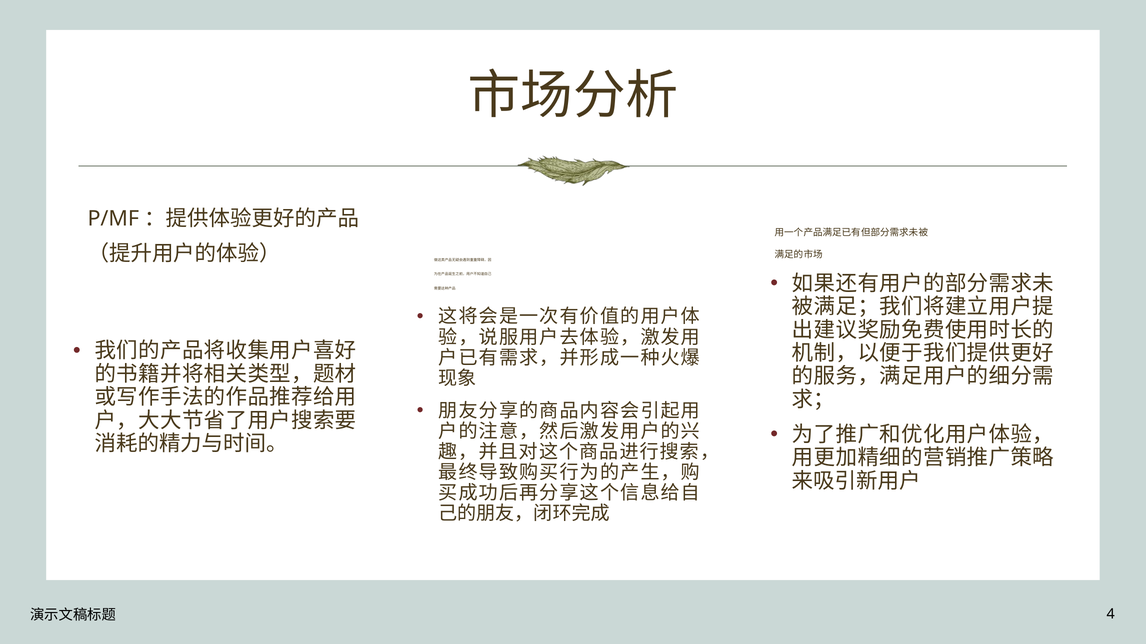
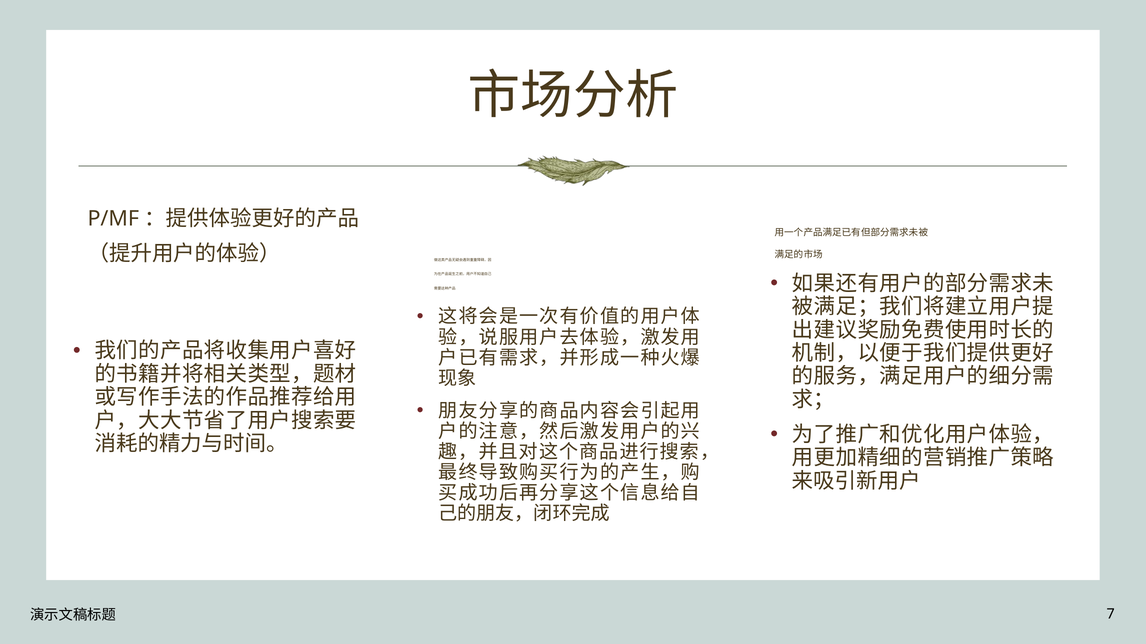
4: 4 -> 7
